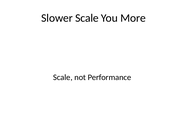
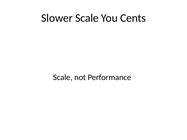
More: More -> Cents
